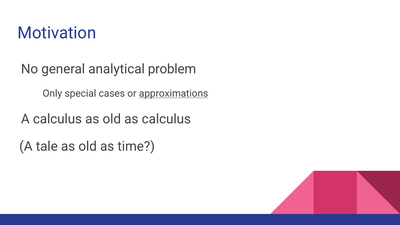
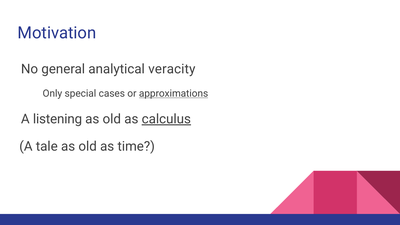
problem: problem -> veracity
A calculus: calculus -> listening
calculus at (166, 119) underline: none -> present
